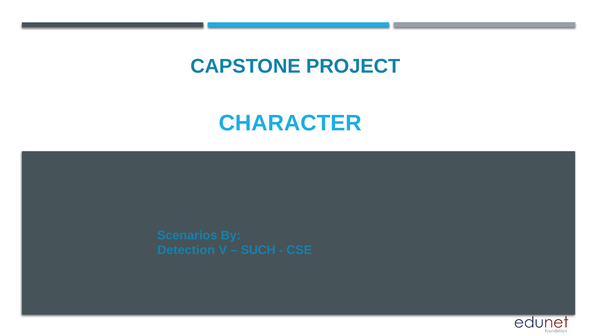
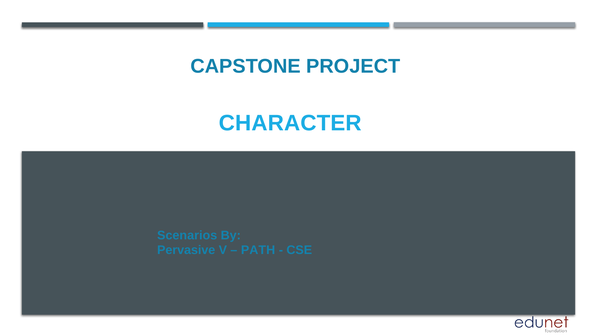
Detection: Detection -> Pervasive
SUCH: SUCH -> PATH
